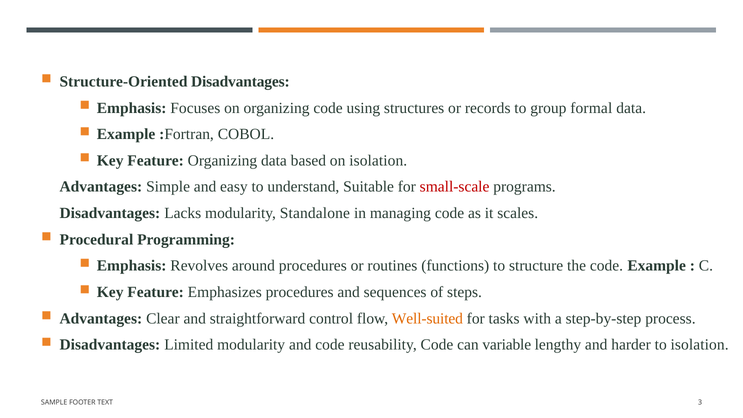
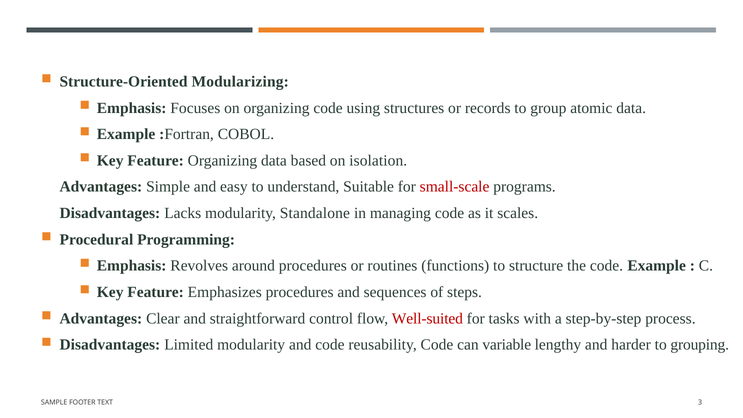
Structure-Oriented Disadvantages: Disadvantages -> Modularizing
formal: formal -> atomic
Well-suited colour: orange -> red
to isolation: isolation -> grouping
